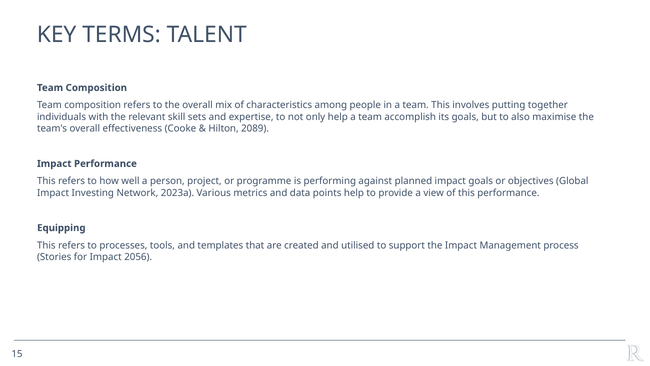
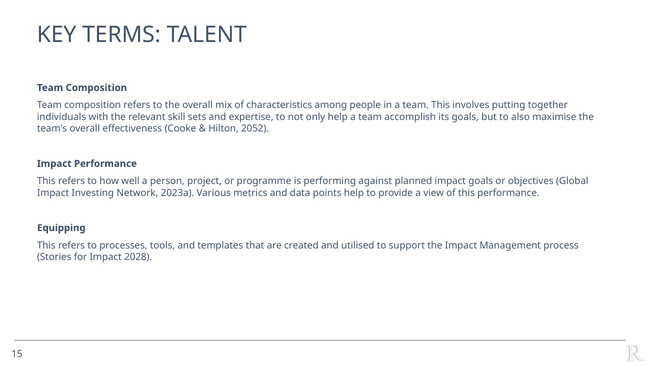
2089: 2089 -> 2052
2056: 2056 -> 2028
